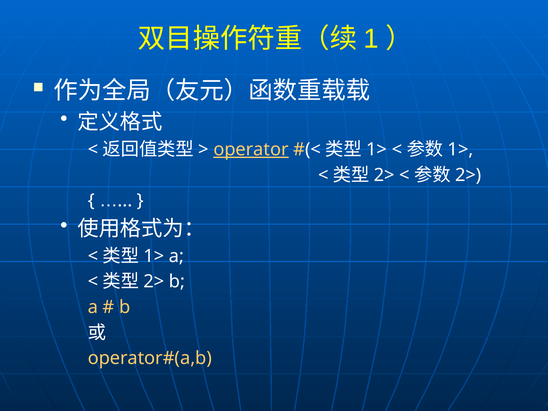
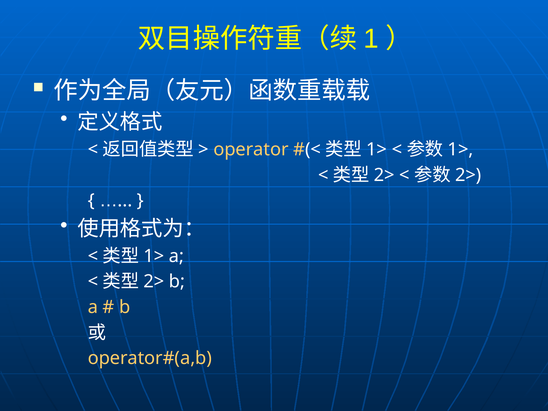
operator underline: present -> none
